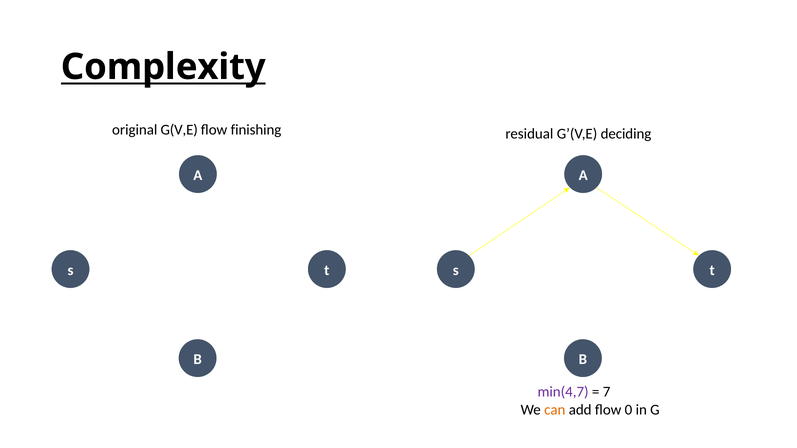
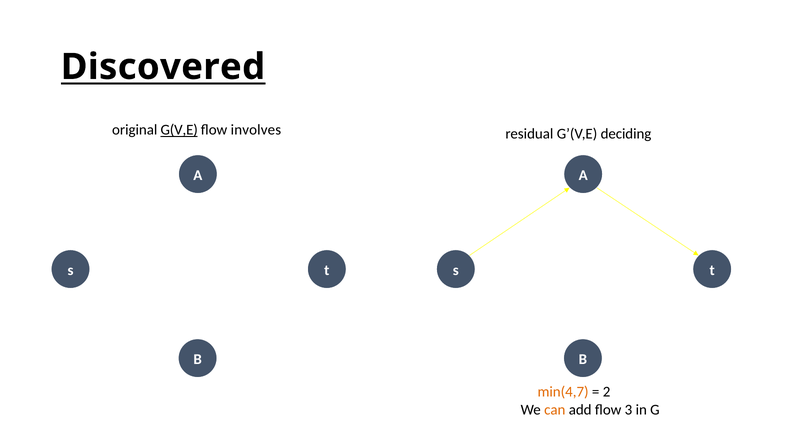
Complexity: Complexity -> Discovered
G(V,E underline: none -> present
finishing: finishing -> involves
min(4,7 colour: purple -> orange
7 at (607, 392): 7 -> 2
0: 0 -> 3
